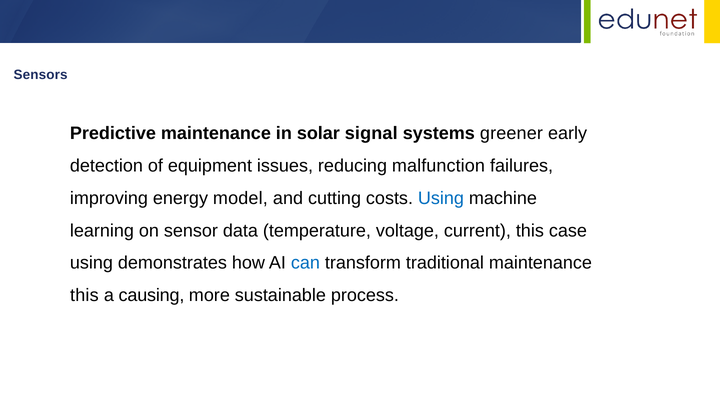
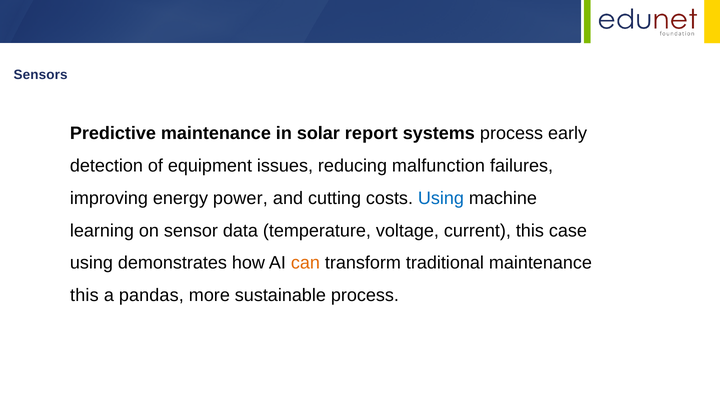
signal: signal -> report
systems greener: greener -> process
model: model -> power
can colour: blue -> orange
causing: causing -> pandas
